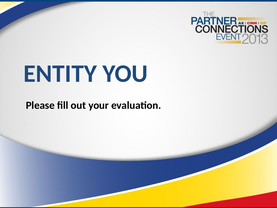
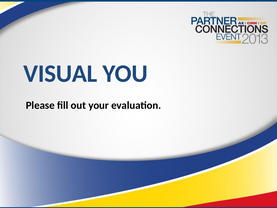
ENTITY: ENTITY -> VISUAL
